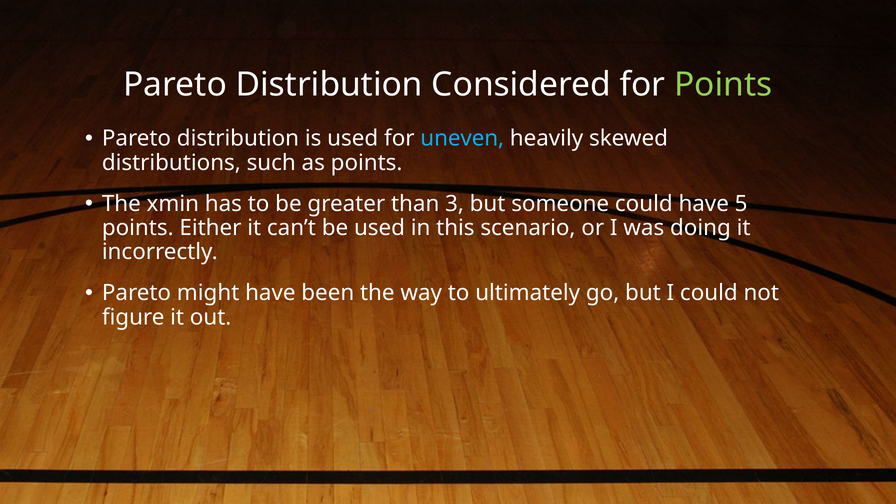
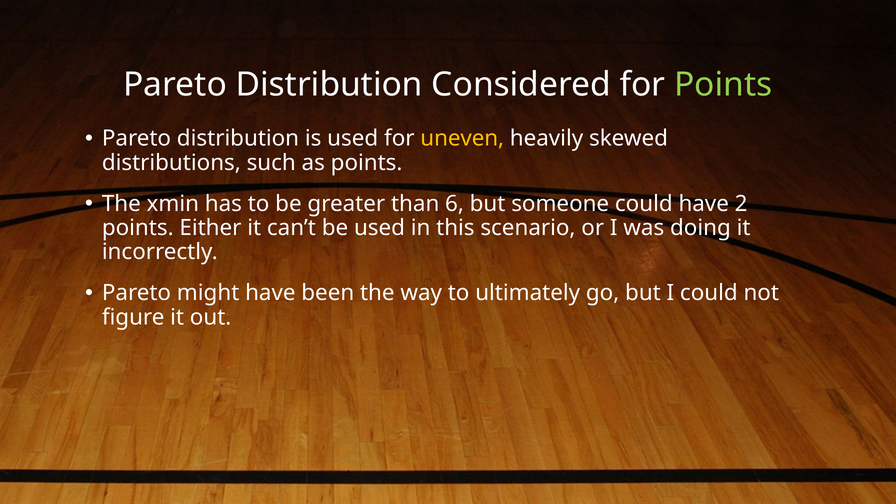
uneven colour: light blue -> yellow
3: 3 -> 6
5: 5 -> 2
